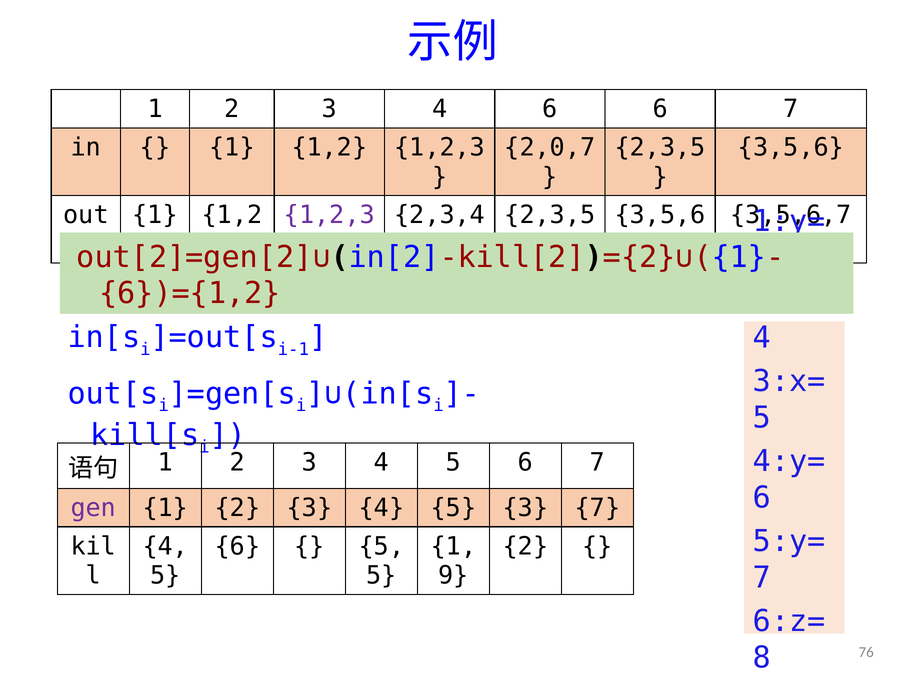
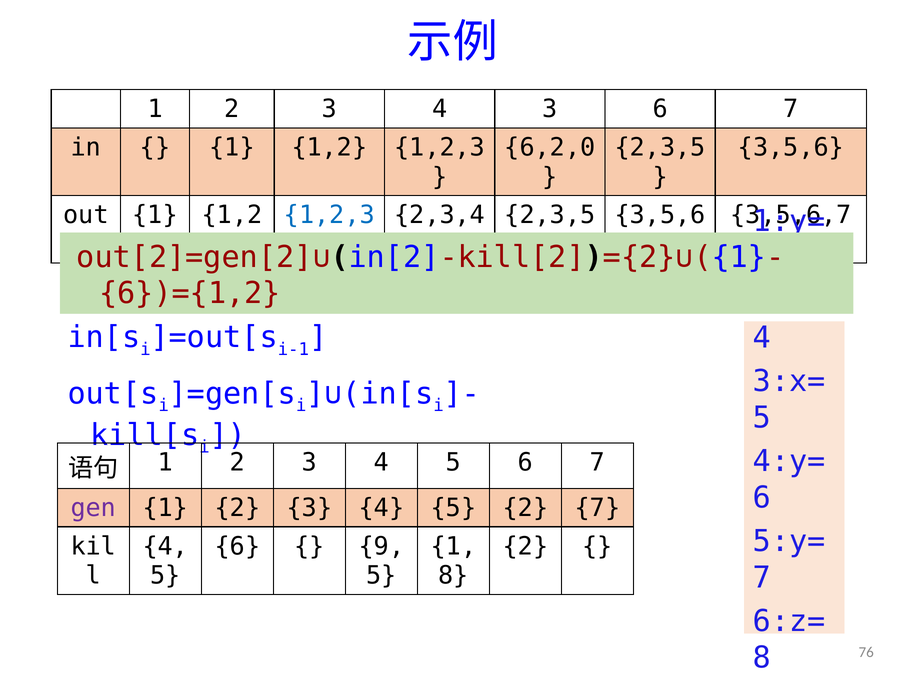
4 6: 6 -> 3
2,0,7: 2,0,7 -> 6,2,0
1,2,3 at (329, 215) colour: purple -> blue
5 3: 3 -> 2
5 at (381, 546): 5 -> 9
9 at (453, 575): 9 -> 8
